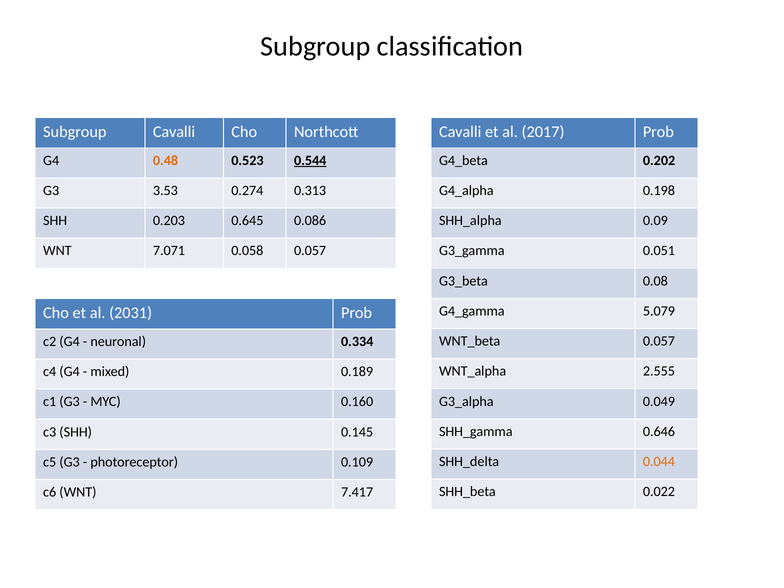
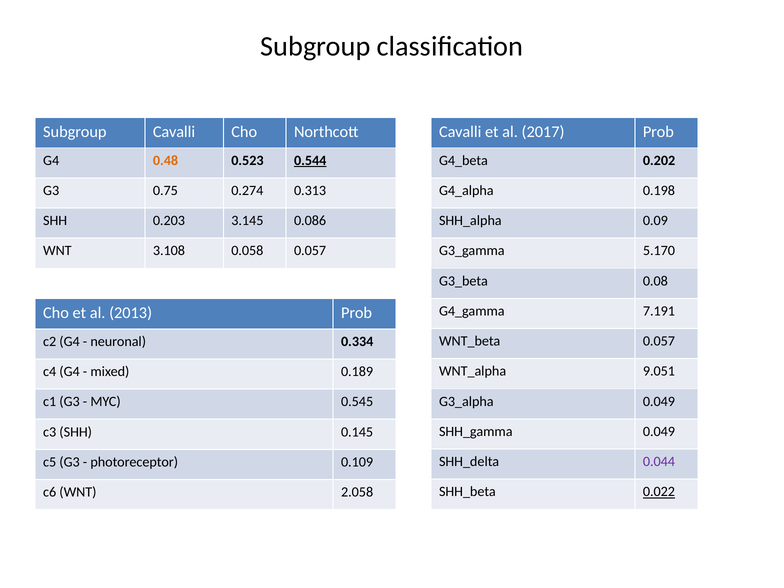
3.53: 3.53 -> 0.75
0.645: 0.645 -> 3.145
7.071: 7.071 -> 3.108
0.051: 0.051 -> 5.170
5.079: 5.079 -> 7.191
2031: 2031 -> 2013
2.555: 2.555 -> 9.051
0.160: 0.160 -> 0.545
0.646 at (659, 432): 0.646 -> 0.049
0.044 colour: orange -> purple
0.022 underline: none -> present
7.417: 7.417 -> 2.058
